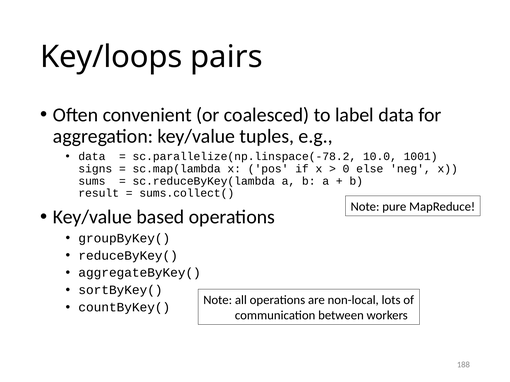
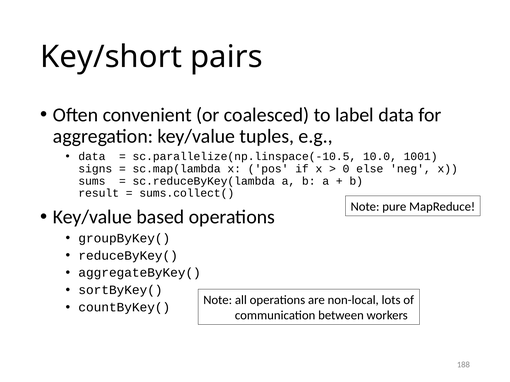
Key/loops: Key/loops -> Key/short
sc.parallelize(np.linspace(-78.2: sc.parallelize(np.linspace(-78.2 -> sc.parallelize(np.linspace(-10.5
